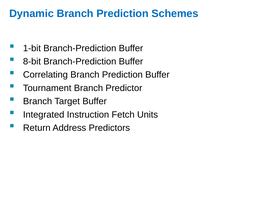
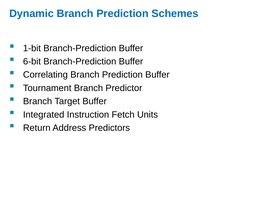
8-bit: 8-bit -> 6-bit
